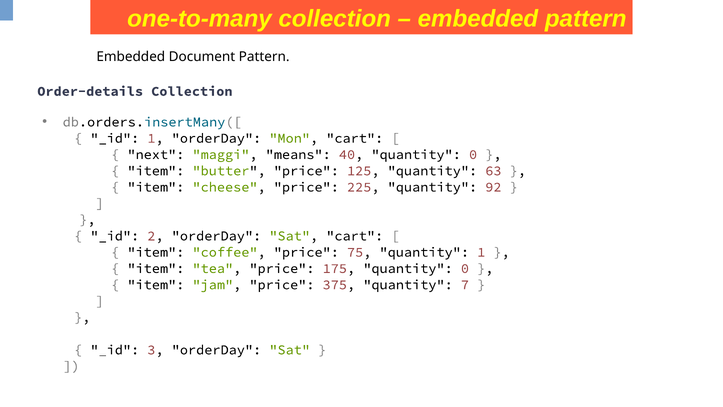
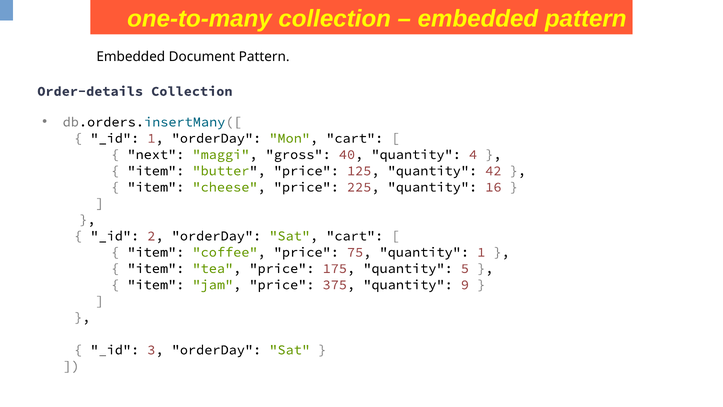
means: means -> gross
40 quantity 0: 0 -> 4
63: 63 -> 42
92: 92 -> 16
175 quantity 0: 0 -> 5
7: 7 -> 9
